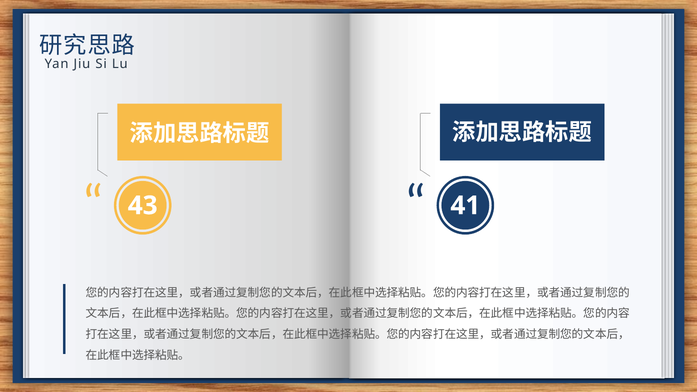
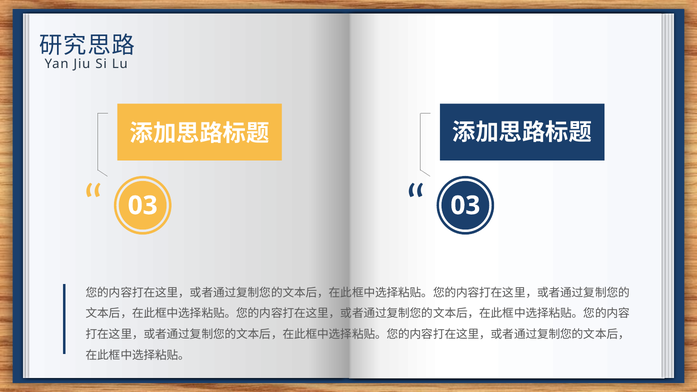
43 at (143, 206): 43 -> 03
41 at (465, 206): 41 -> 03
